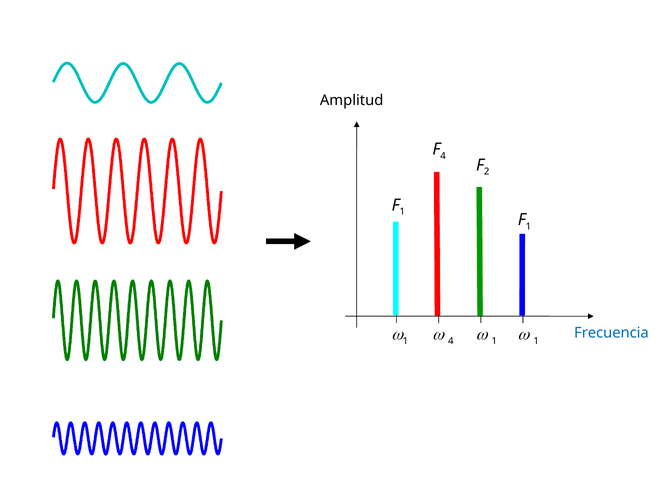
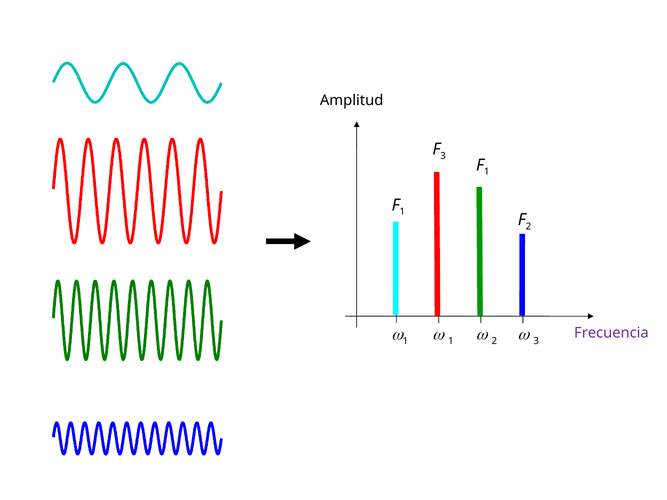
4 at (443, 156): 4 -> 3
2 at (487, 172): 2 -> 1
1 at (528, 226): 1 -> 2
Frecuencia colour: blue -> purple
4 at (451, 341): 4 -> 1
1 at (494, 341): 1 -> 2
1 at (536, 341): 1 -> 3
